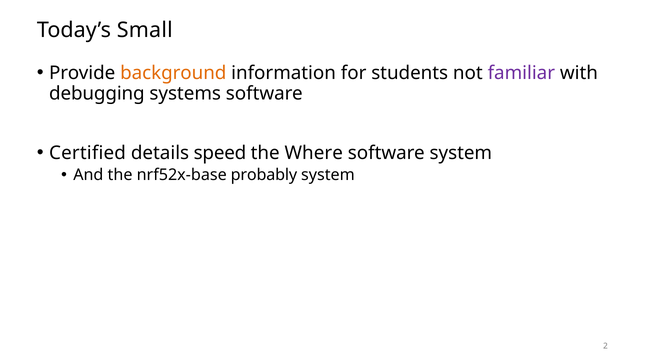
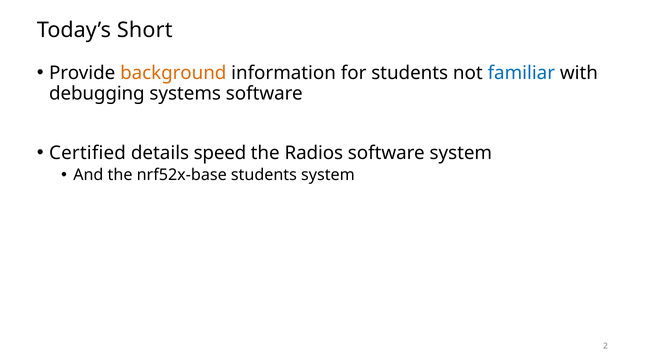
Small: Small -> Short
familiar colour: purple -> blue
Where: Where -> Radios
nrf52x-base probably: probably -> students
